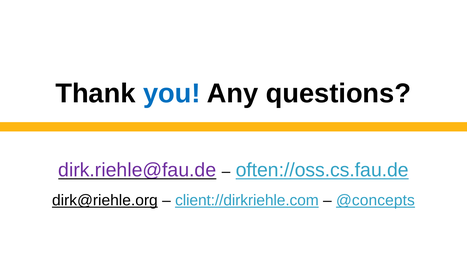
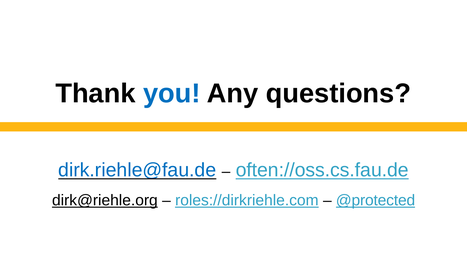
dirk.riehle@fau.de colour: purple -> blue
client://dirkriehle.com: client://dirkriehle.com -> roles://dirkriehle.com
@concepts: @concepts -> @protected
